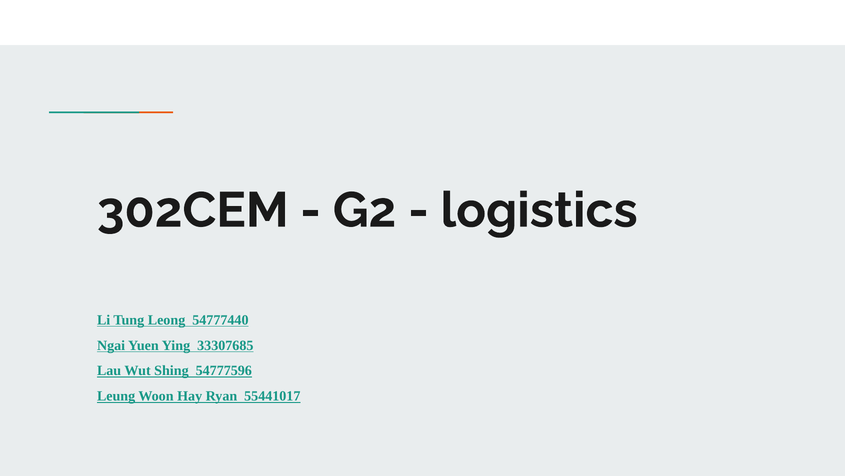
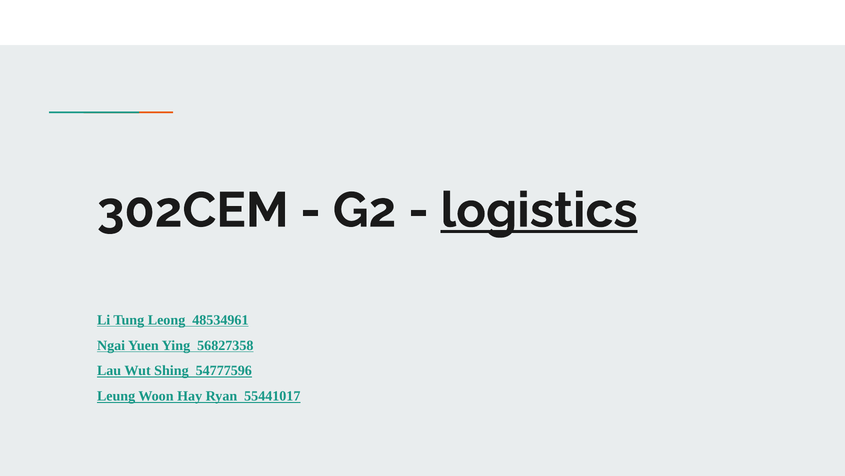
logistics underline: none -> present
54777440: 54777440 -> 48534961
33307685: 33307685 -> 56827358
